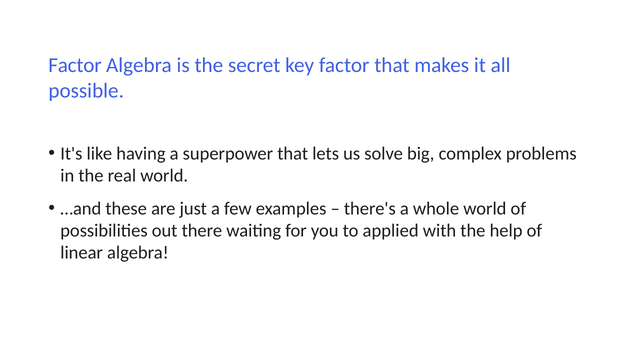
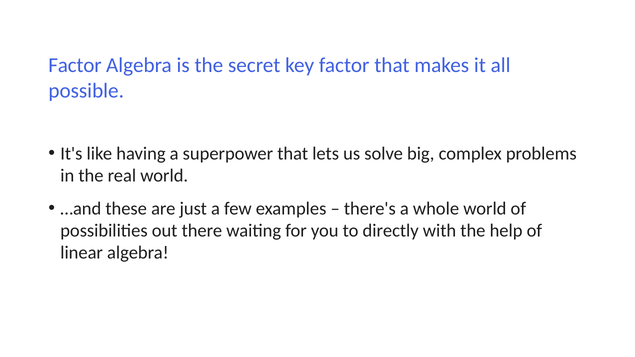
applied: applied -> directly
